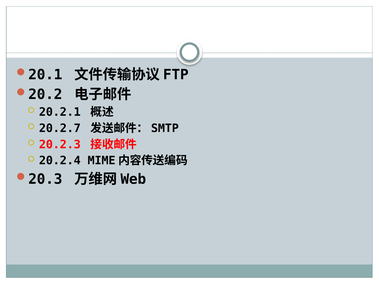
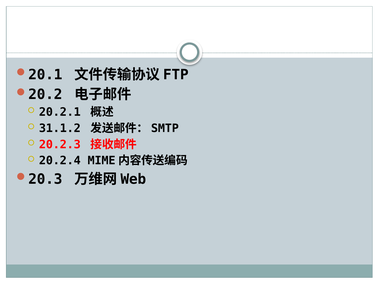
20.2.7: 20.2.7 -> 31.1.2
